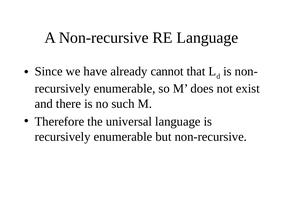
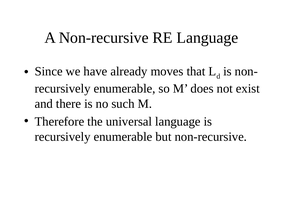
cannot: cannot -> moves
